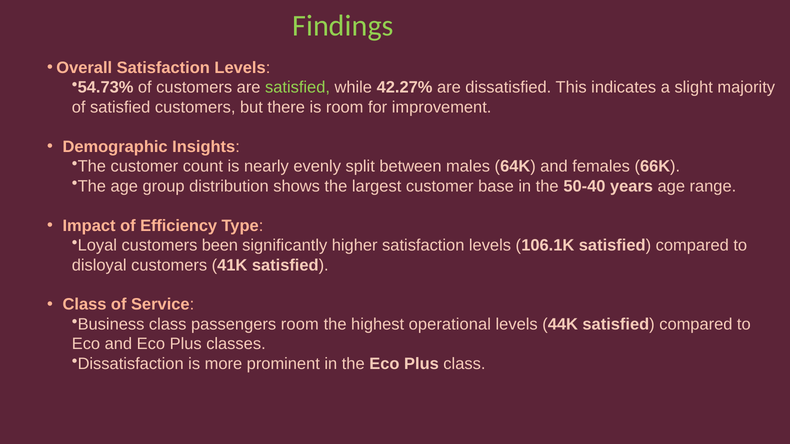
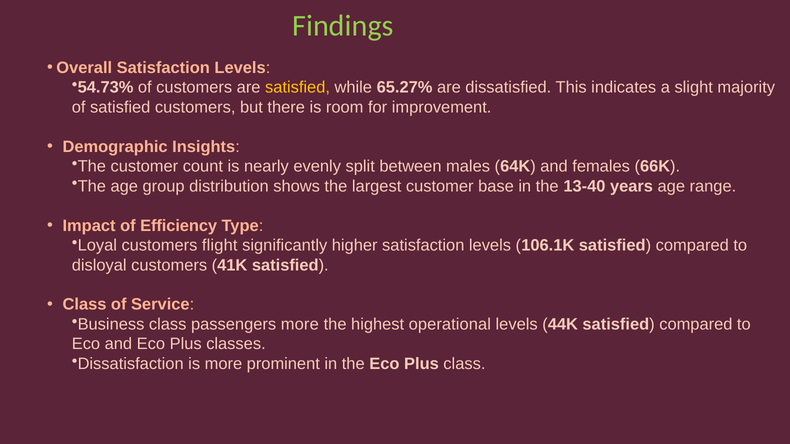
satisfied at (298, 88) colour: light green -> yellow
42.27%: 42.27% -> 65.27%
50-40: 50-40 -> 13-40
been: been -> flight
passengers room: room -> more
